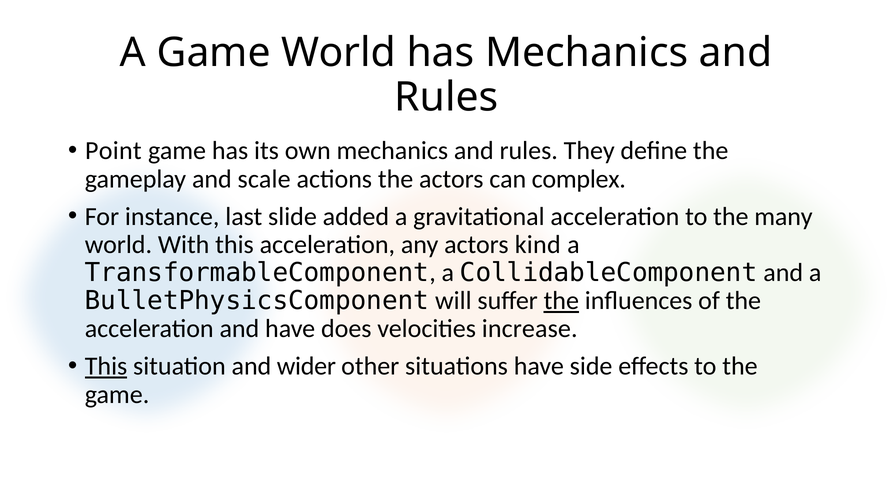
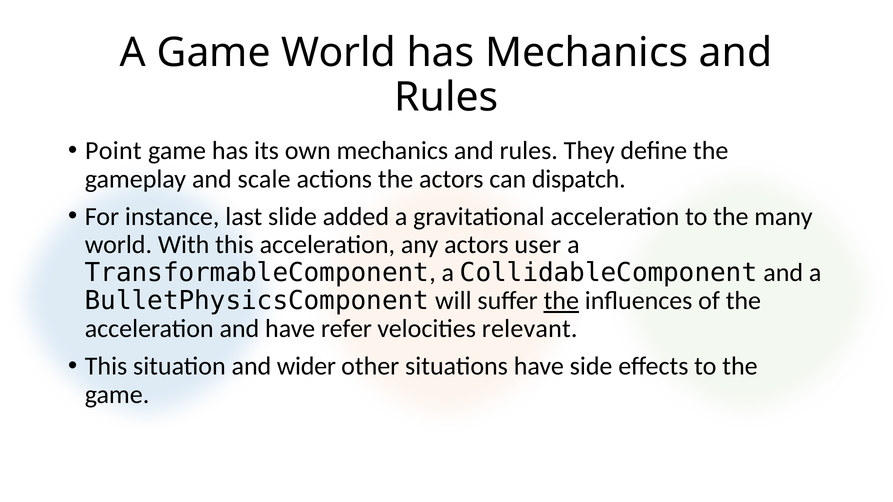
complex: complex -> dispatch
kind: kind -> user
does: does -> refer
increase: increase -> relevant
This at (106, 367) underline: present -> none
